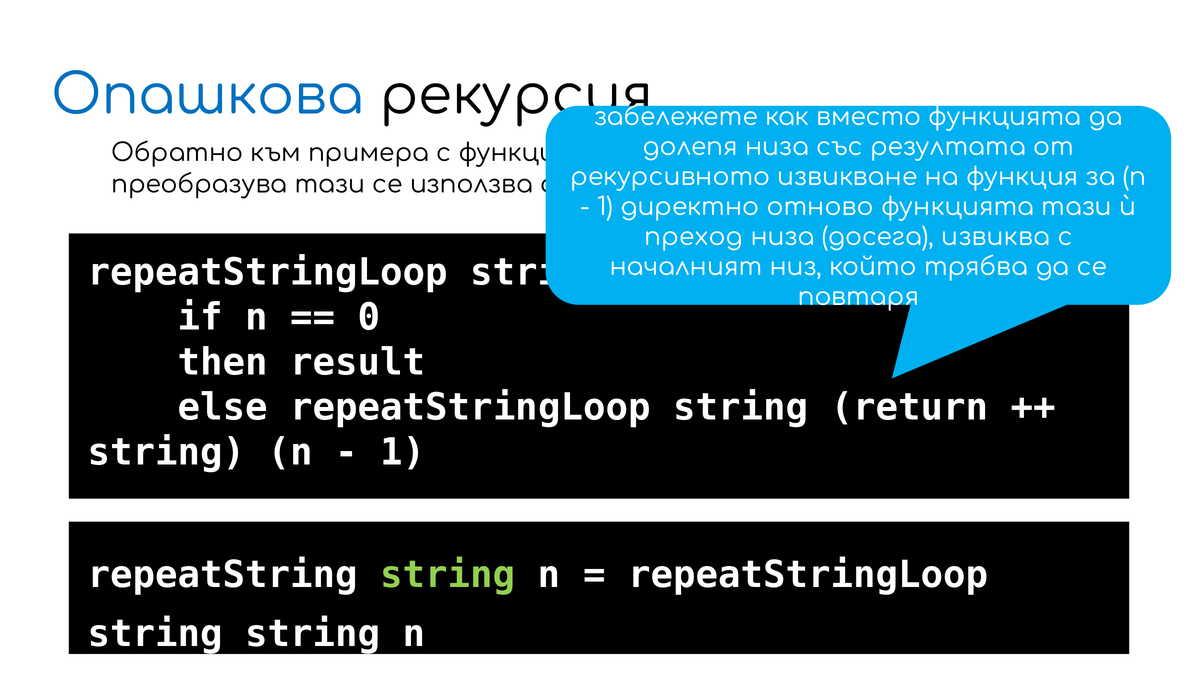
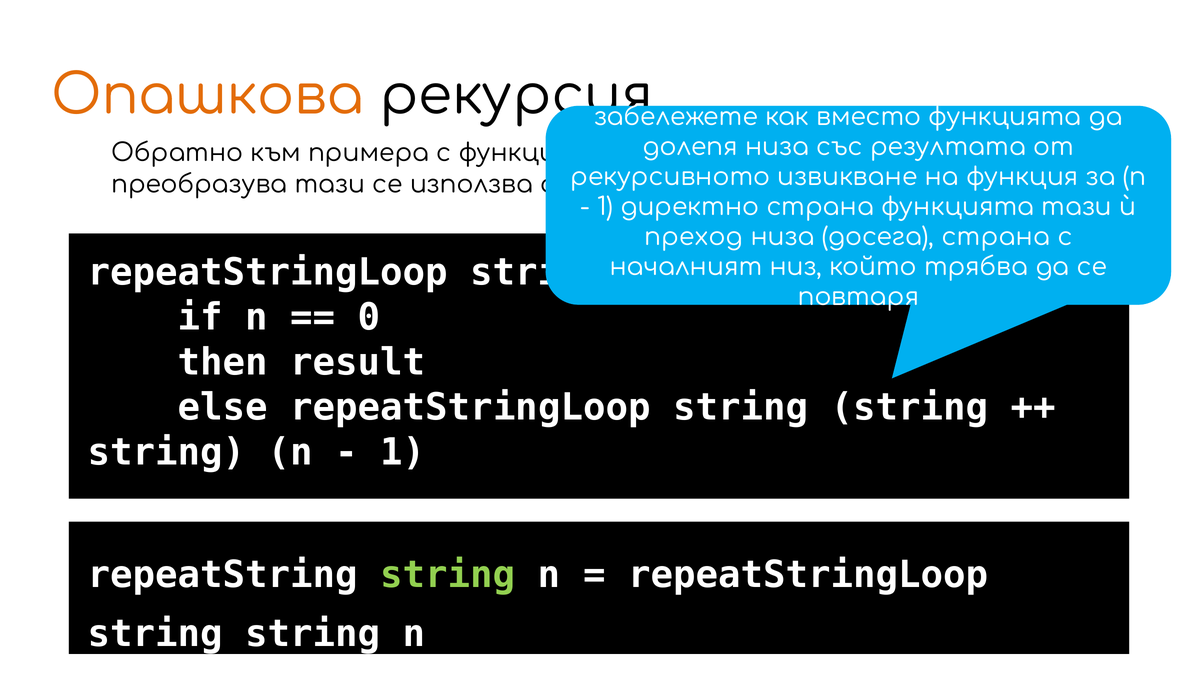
Опашкова at (208, 95) colour: blue -> orange
директно отново: отново -> страна
досега извиква: извиква -> страна
else repeatStringLoop string return: return -> string
